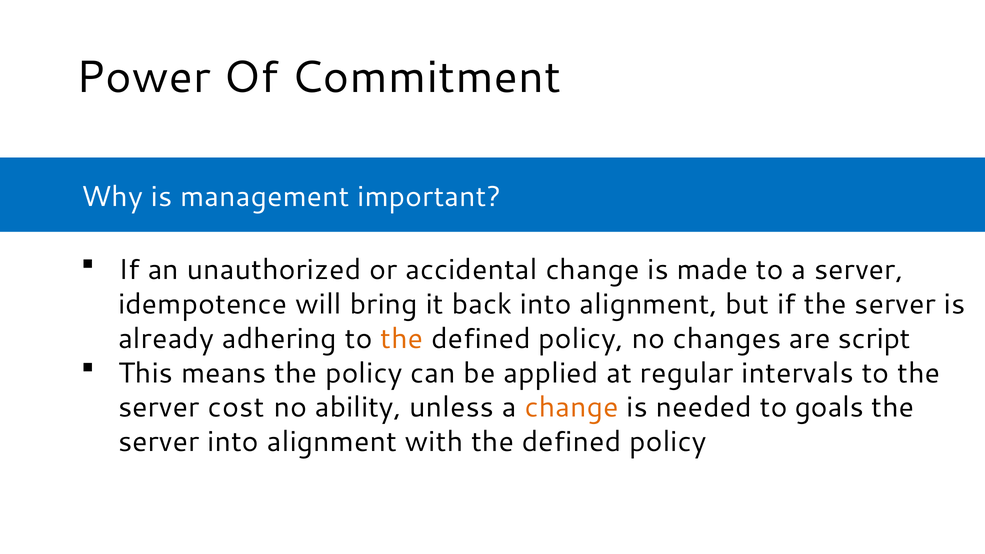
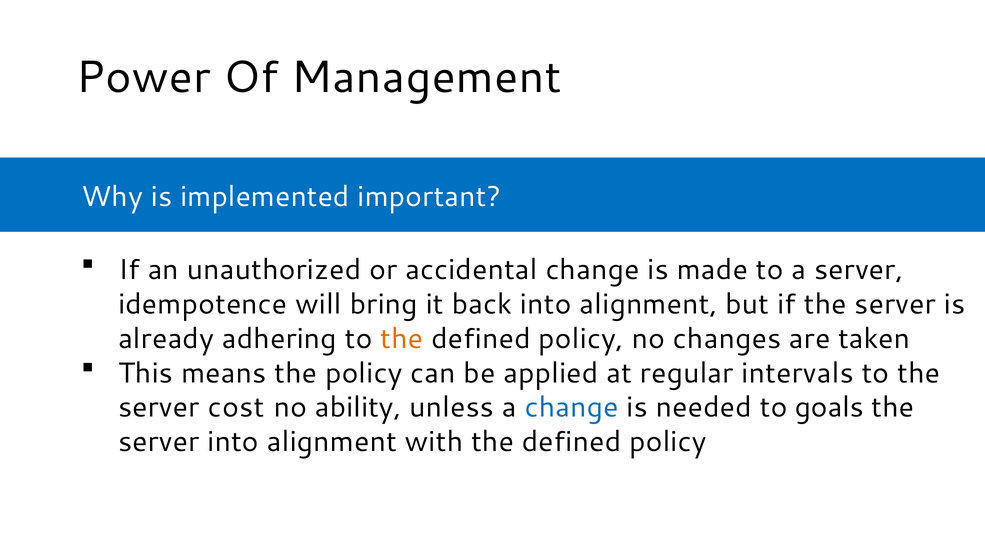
Commitment: Commitment -> Management
management: management -> implemented
script: script -> taken
change at (572, 408) colour: orange -> blue
